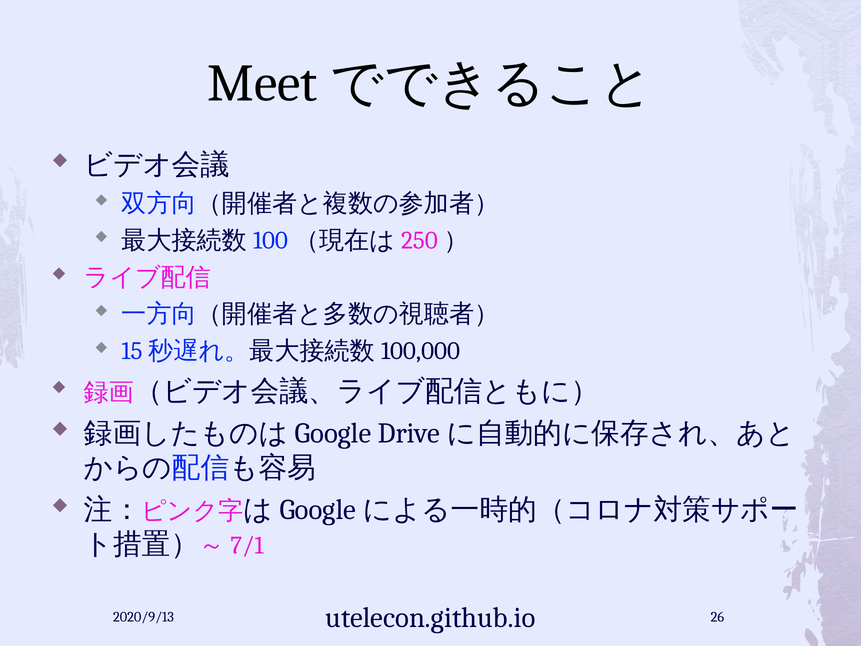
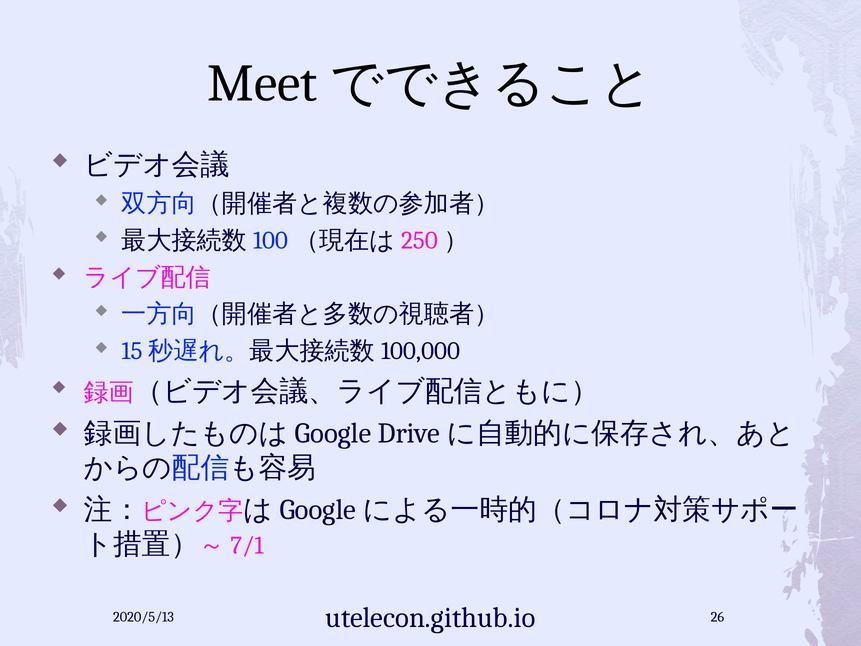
2020/9/13: 2020/9/13 -> 2020/5/13
